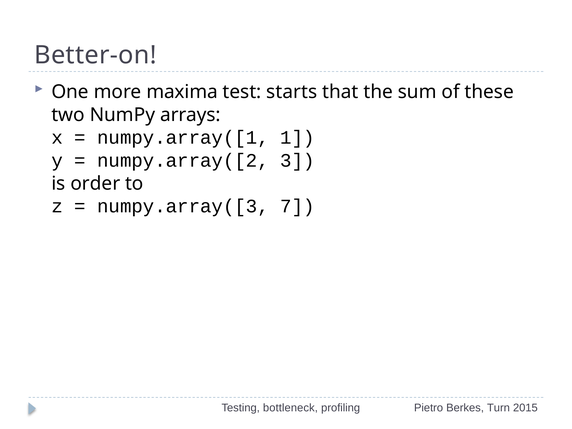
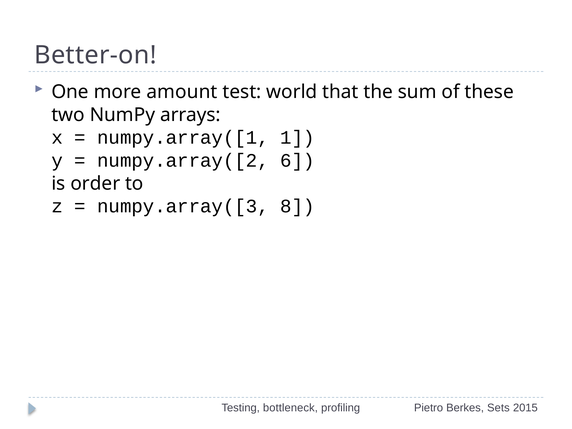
maxima: maxima -> amount
starts: starts -> world
3: 3 -> 6
7: 7 -> 8
Turn: Turn -> Sets
